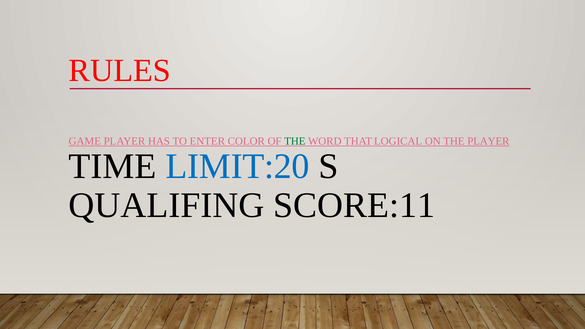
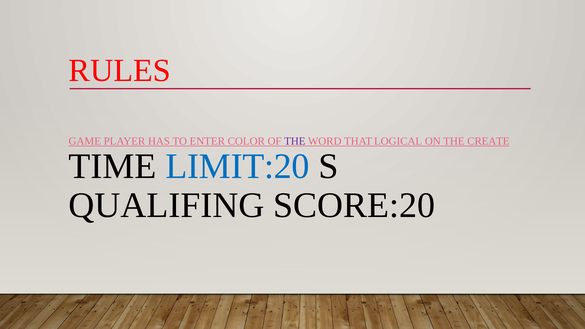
THE at (295, 141) colour: green -> purple
THE PLAYER: PLAYER -> CREATE
SCORE:11: SCORE:11 -> SCORE:20
